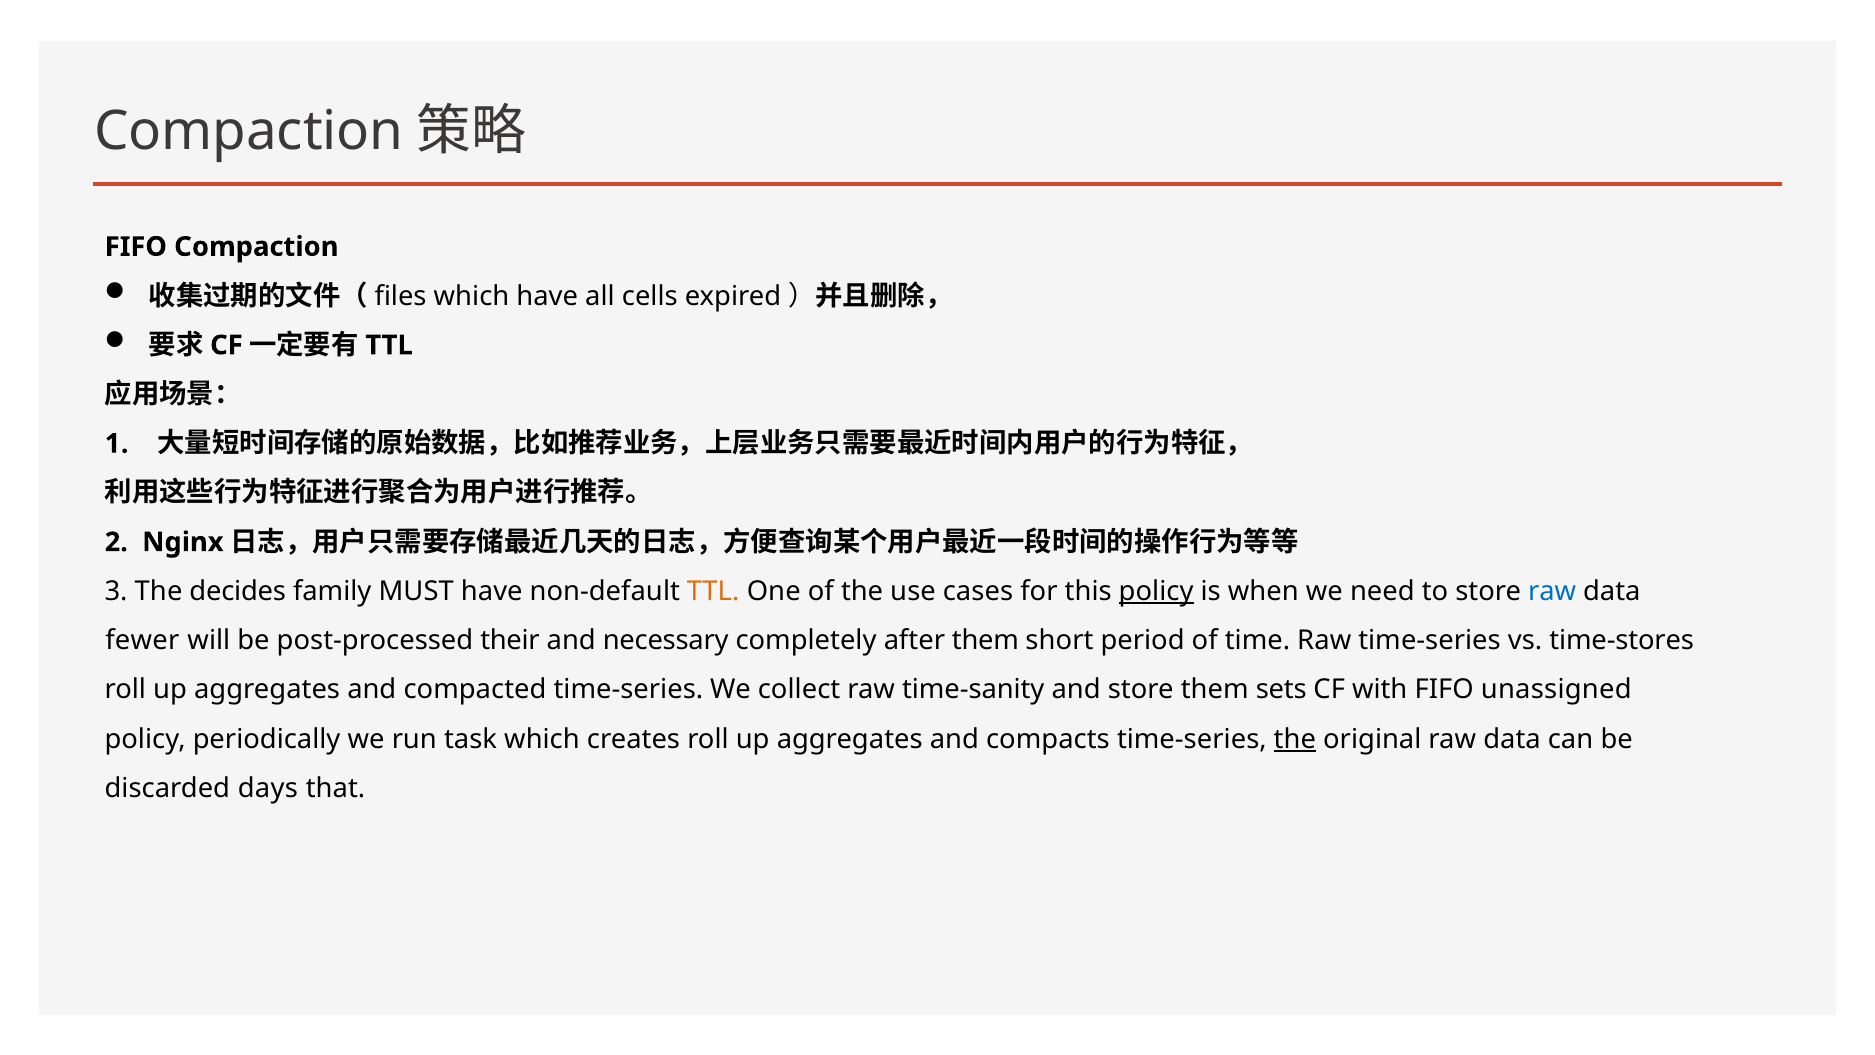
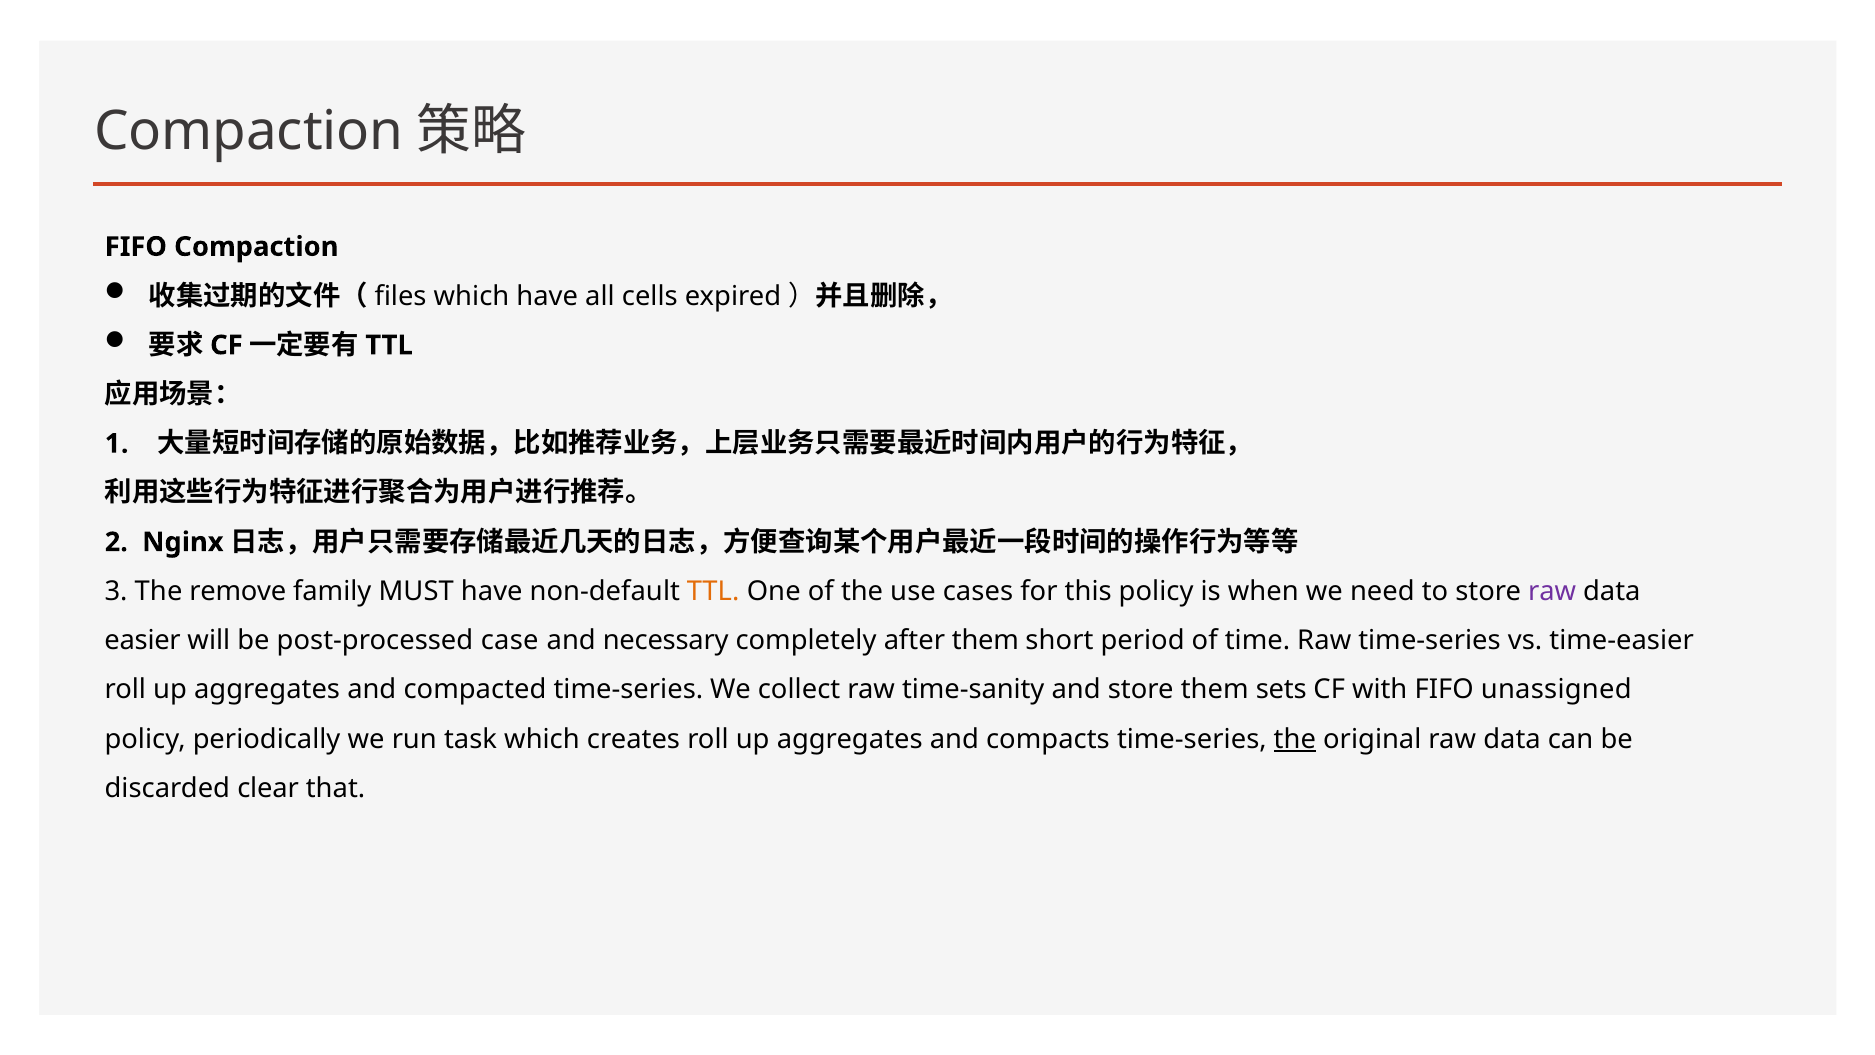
decides: decides -> remove
policy at (1156, 591) underline: present -> none
raw at (1552, 591) colour: blue -> purple
fewer: fewer -> easier
their: their -> case
time-stores: time-stores -> time-easier
days: days -> clear
